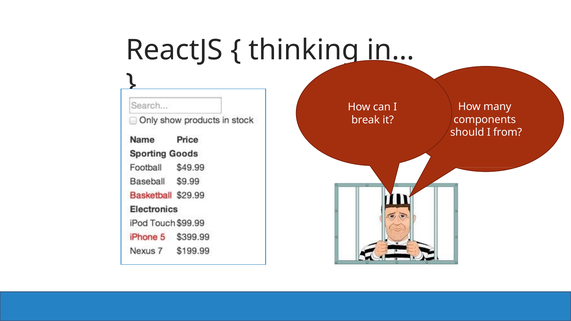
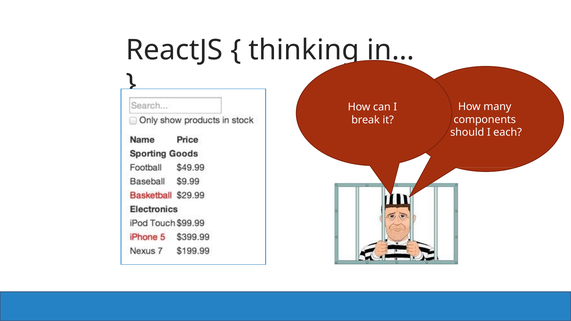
from: from -> each
